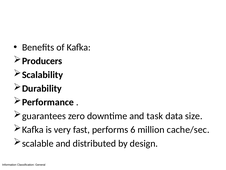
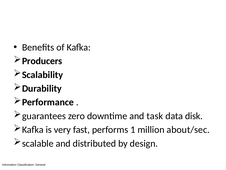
size: size -> disk
6: 6 -> 1
cache/sec: cache/sec -> about/sec
